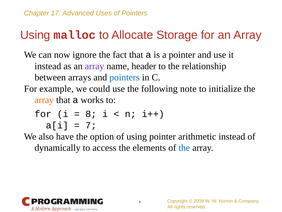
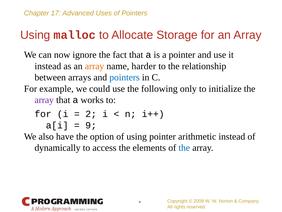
array at (95, 66) colour: purple -> orange
header: header -> harder
note: note -> only
array at (44, 100) colour: orange -> purple
8: 8 -> 2
7: 7 -> 9
